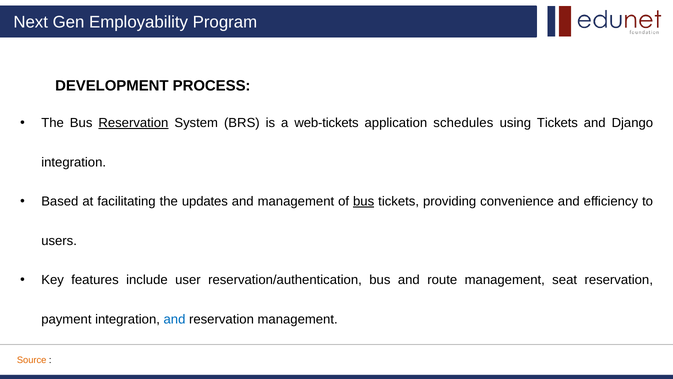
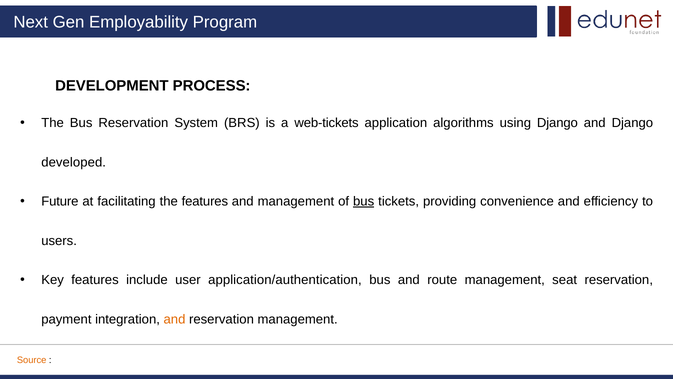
Reservation at (133, 123) underline: present -> none
schedules: schedules -> algorithms
using Tickets: Tickets -> Django
integration at (74, 162): integration -> developed
Based: Based -> Future
the updates: updates -> features
reservation/authentication: reservation/authentication -> application/authentication
and at (174, 319) colour: blue -> orange
